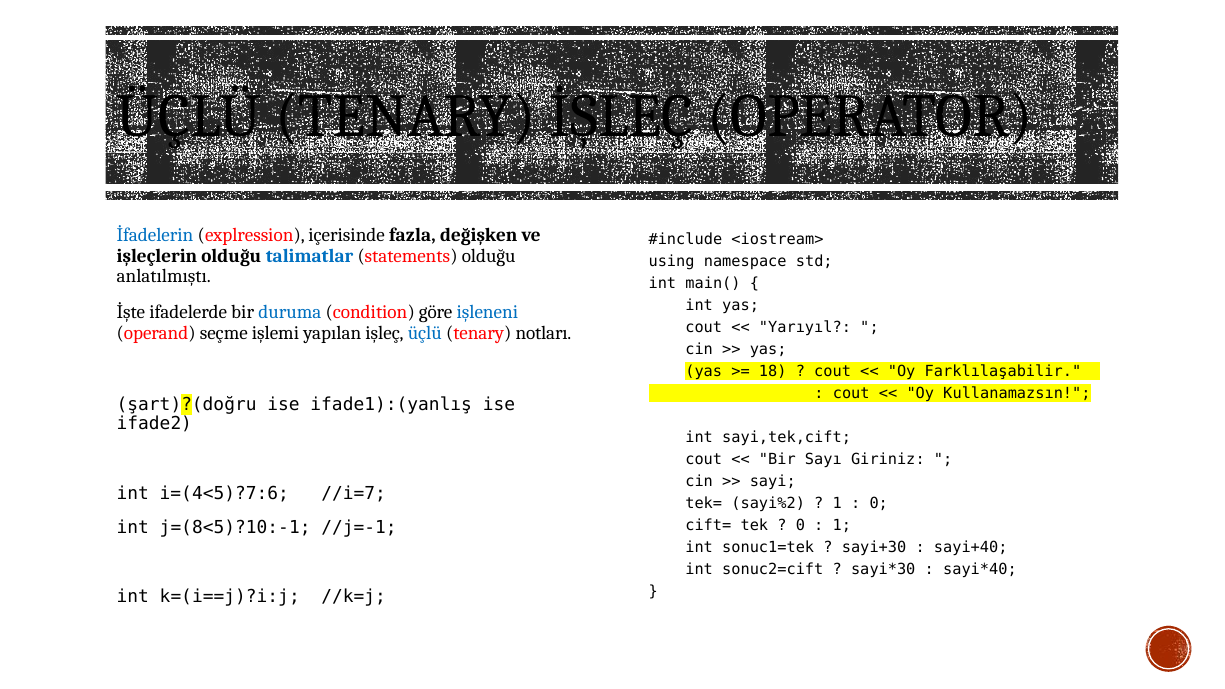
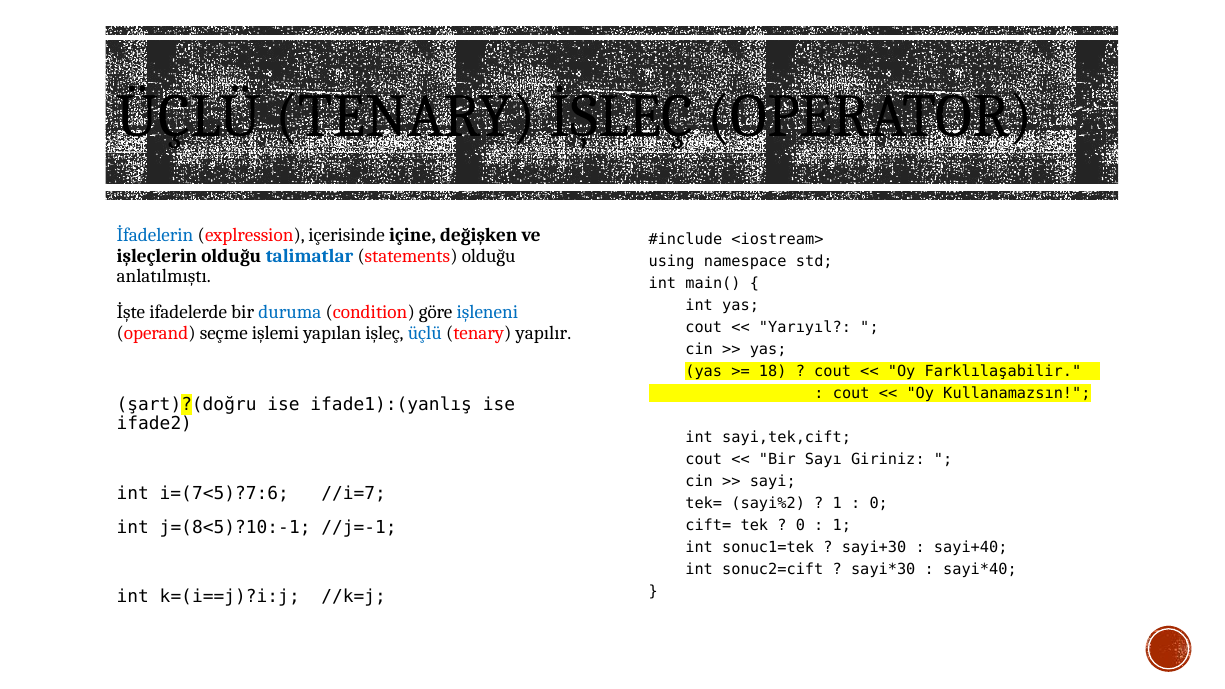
fazla: fazla -> içine
notları: notları -> yapılır
i=(4<5)?7:6: i=(4<5)?7:6 -> i=(7<5)?7:6
